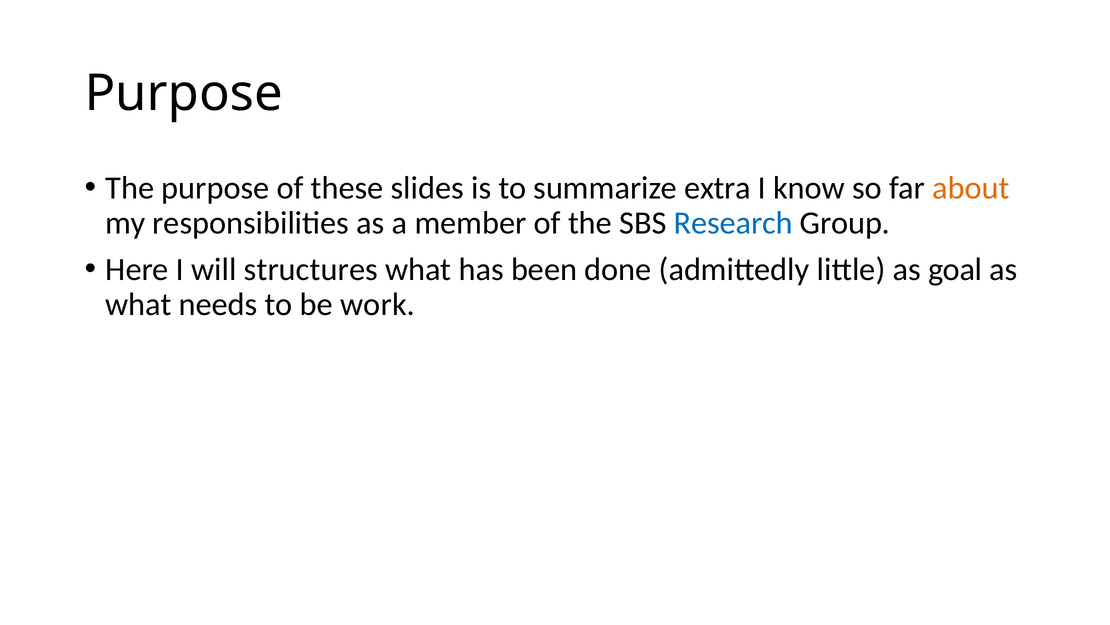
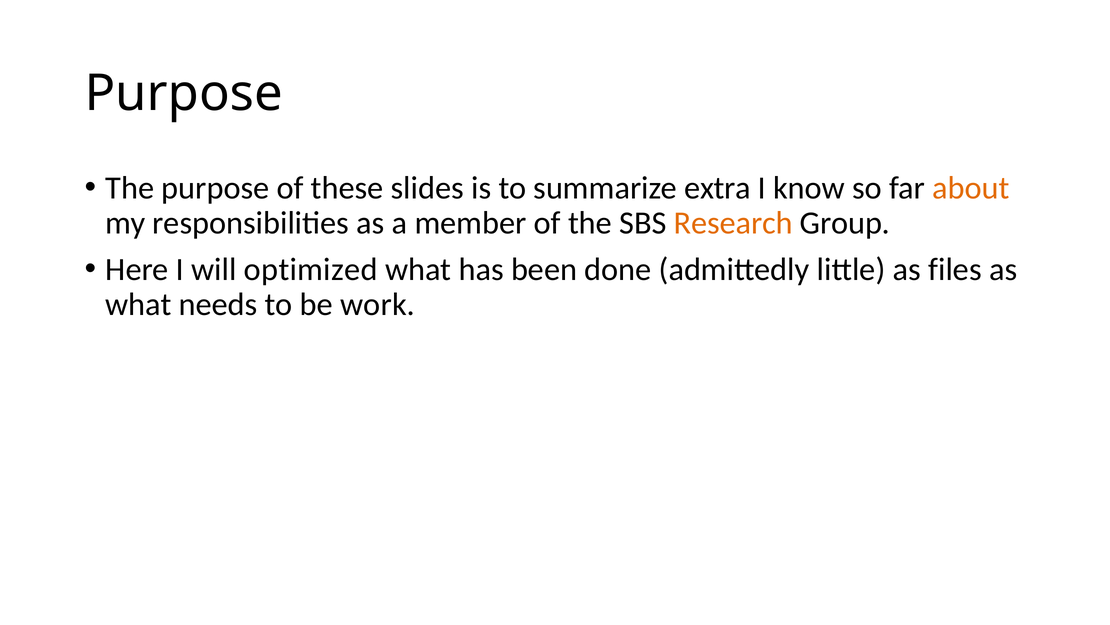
Research colour: blue -> orange
structures: structures -> optimized
goal: goal -> files
